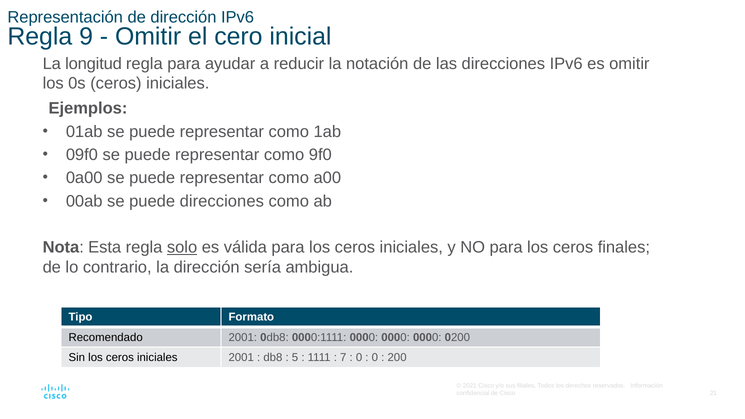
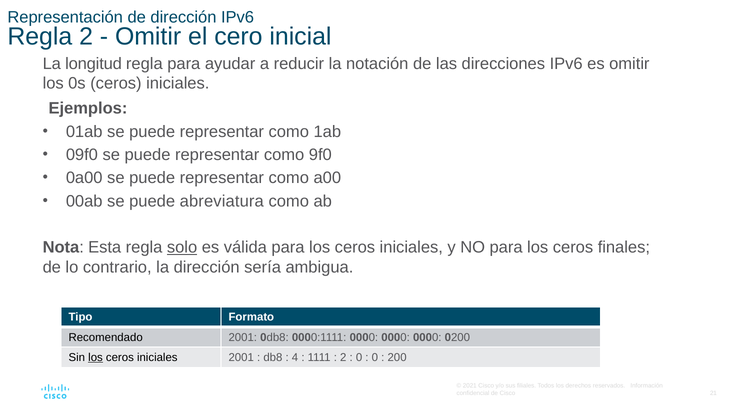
Regla 9: 9 -> 2
puede direcciones: direcciones -> abreviatura
los at (95, 358) underline: none -> present
5: 5 -> 4
7 at (343, 358): 7 -> 2
